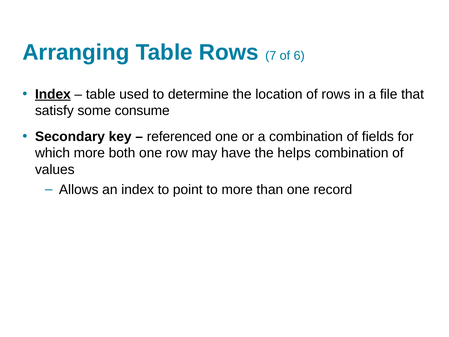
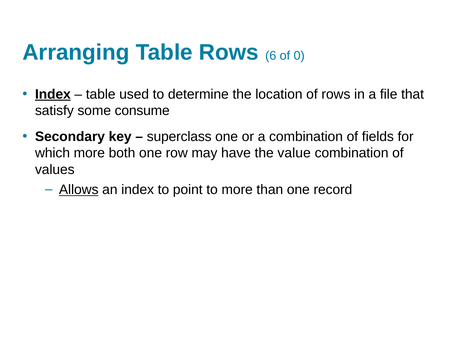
7: 7 -> 6
6: 6 -> 0
referenced: referenced -> superclass
helps: helps -> value
Allows underline: none -> present
